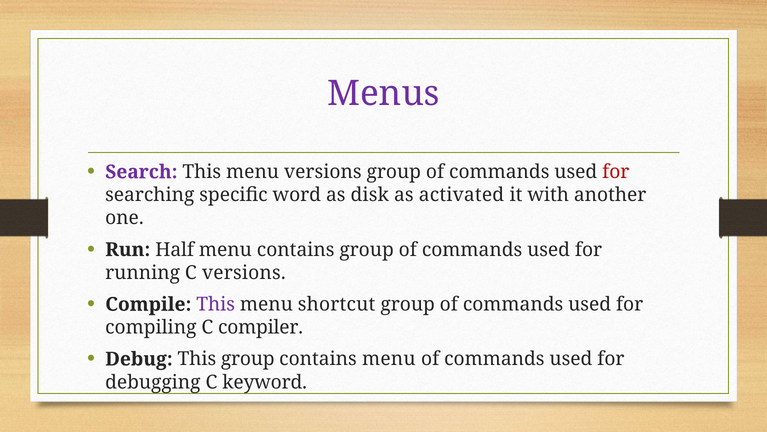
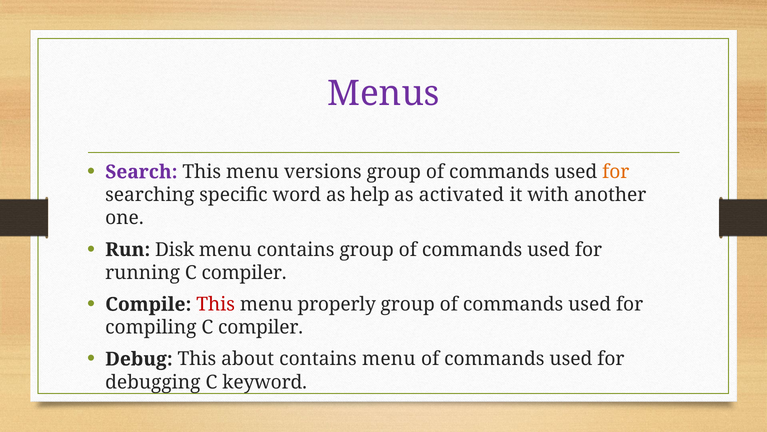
for at (616, 172) colour: red -> orange
disk: disk -> help
Half: Half -> Disk
running C versions: versions -> compiler
This at (216, 304) colour: purple -> red
shortcut: shortcut -> properly
This group: group -> about
